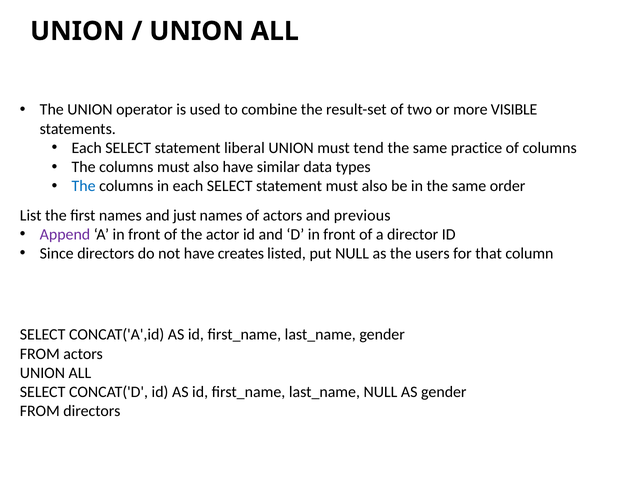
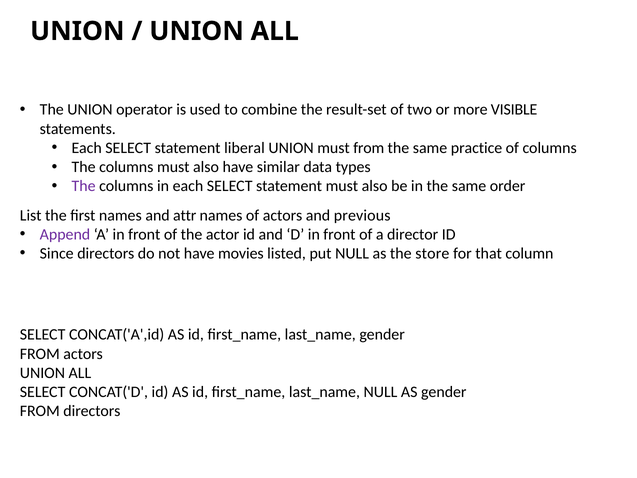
must tend: tend -> from
The at (84, 186) colour: blue -> purple
just: just -> attr
creates: creates -> movies
users: users -> store
